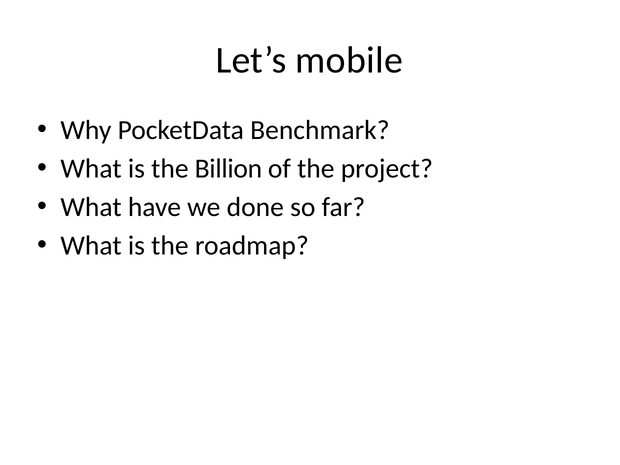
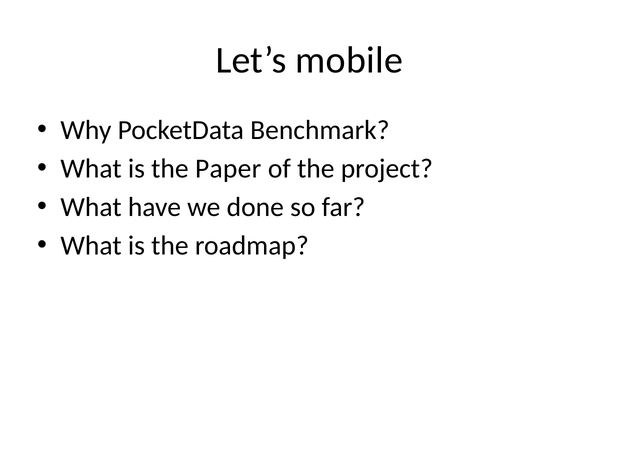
Billion: Billion -> Paper
